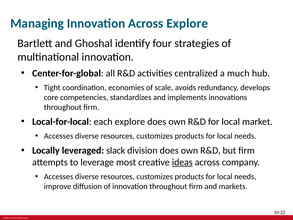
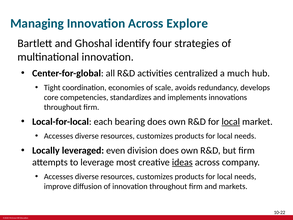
each explore: explore -> bearing
local at (231, 122) underline: none -> present
slack: slack -> even
